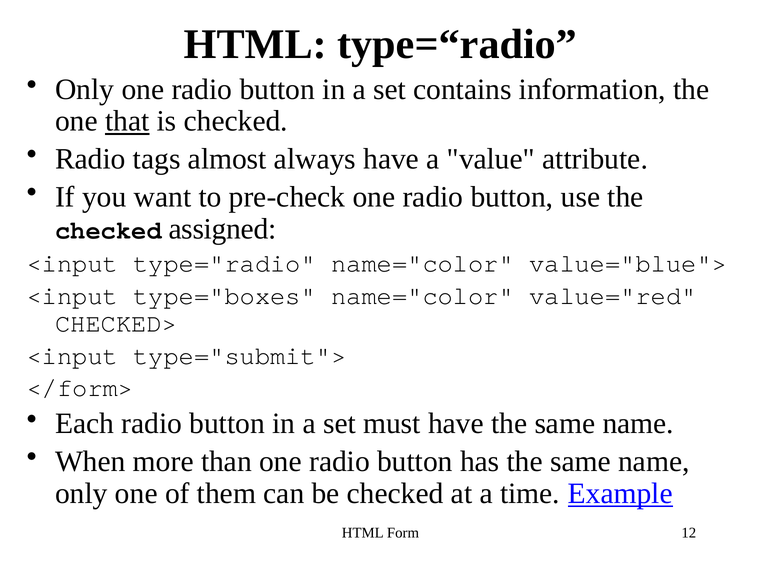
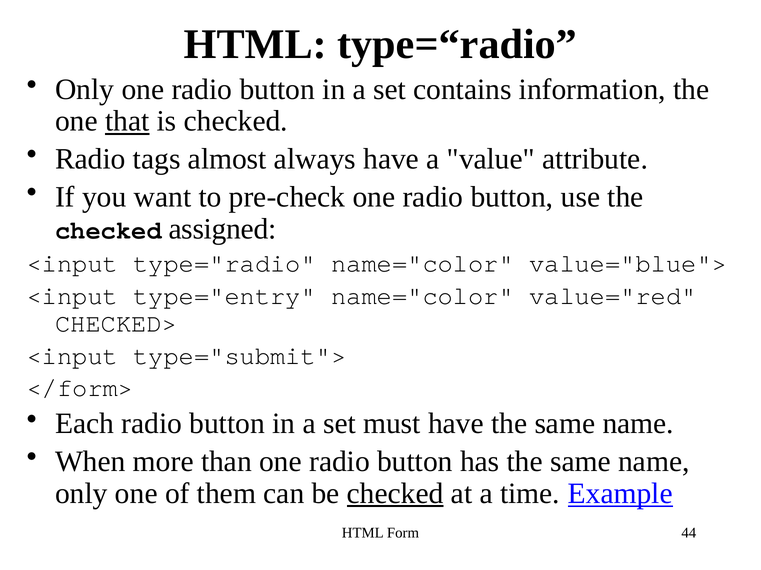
type="boxes: type="boxes -> type="entry
checked at (395, 494) underline: none -> present
12: 12 -> 44
